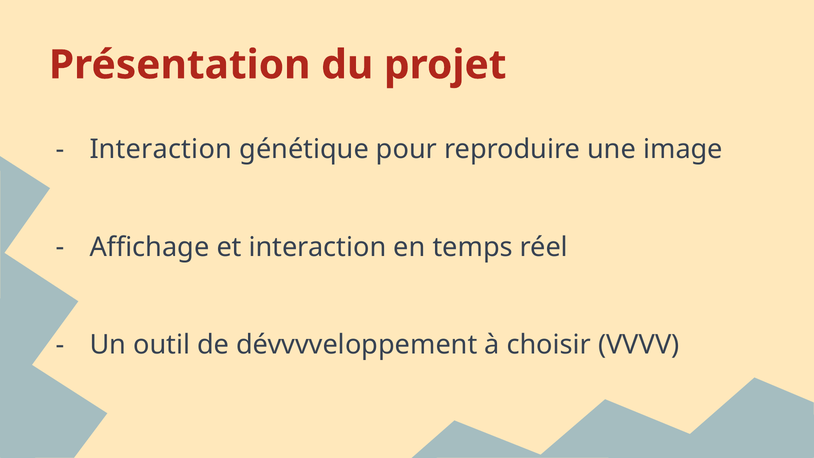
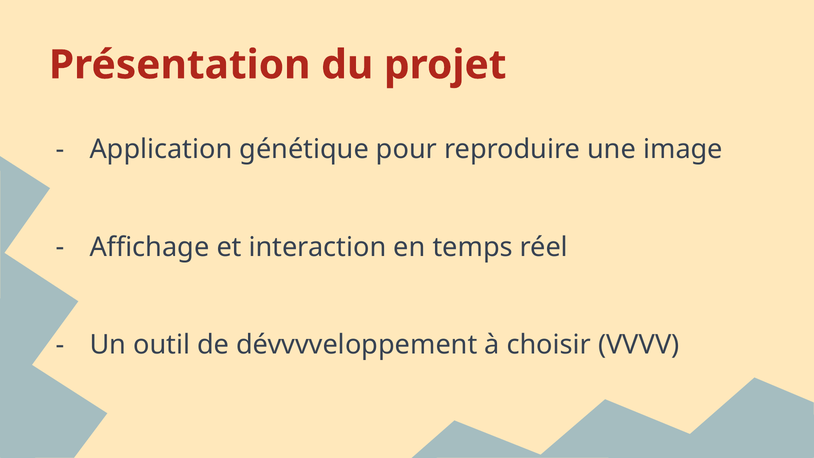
Interaction at (161, 149): Interaction -> Application
